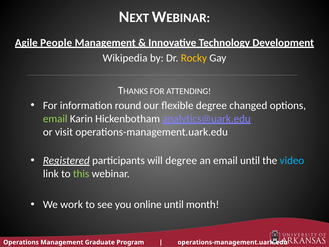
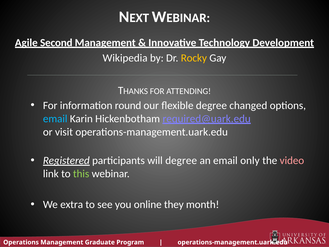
People: People -> Second
email at (55, 119) colour: light green -> light blue
analytics@uark.edu: analytics@uark.edu -> required@uark.edu
email until: until -> only
video colour: light blue -> pink
work: work -> extra
online until: until -> they
